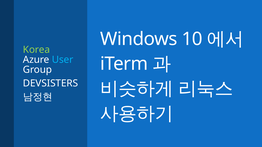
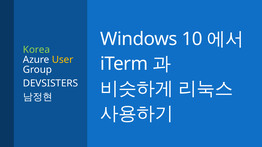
User colour: light blue -> yellow
